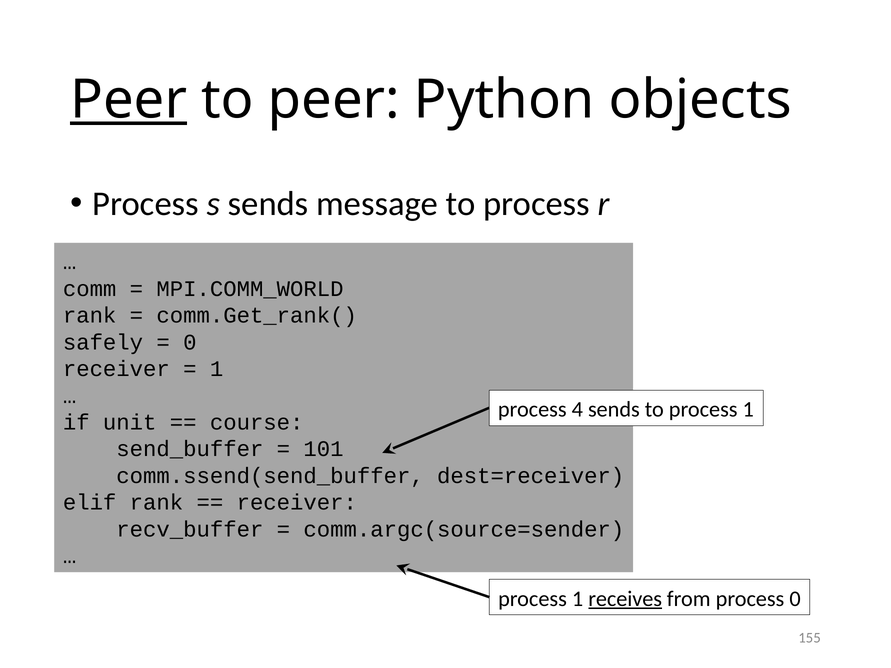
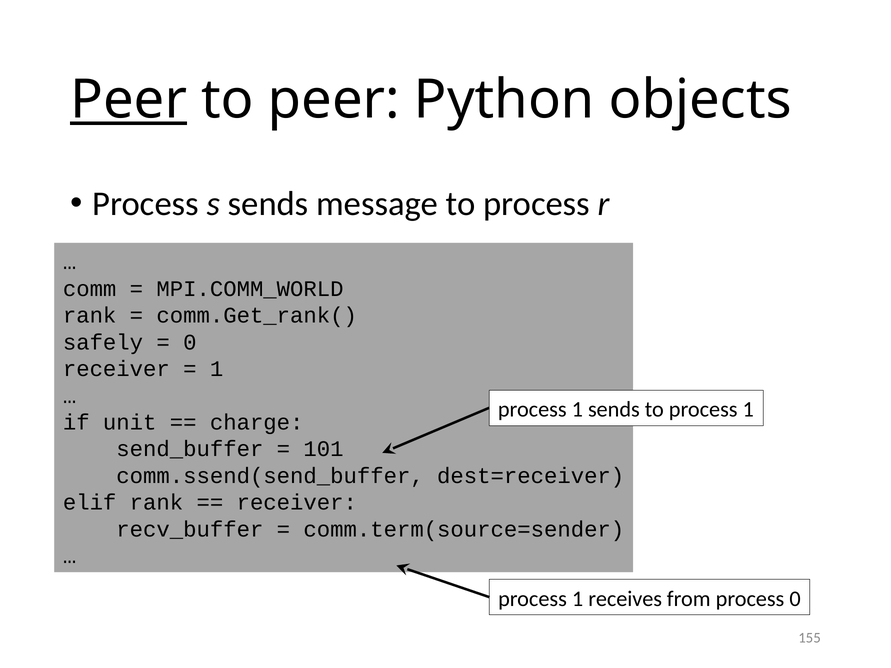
4 at (577, 410): 4 -> 1
course: course -> charge
comm.argc(source=sender: comm.argc(source=sender -> comm.term(source=sender
receives underline: present -> none
